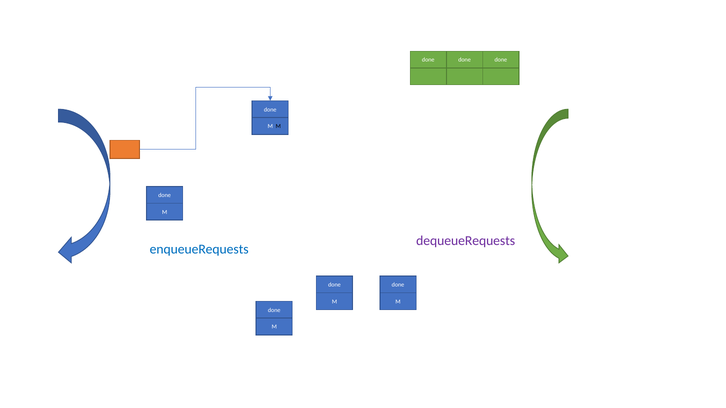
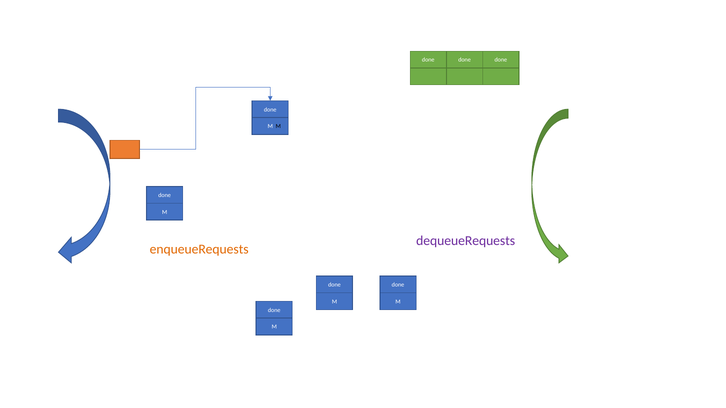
enqueueRequests colour: blue -> orange
